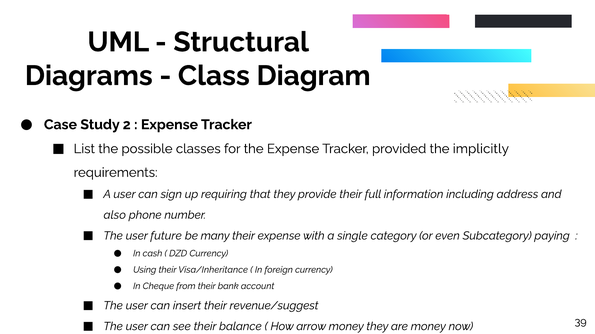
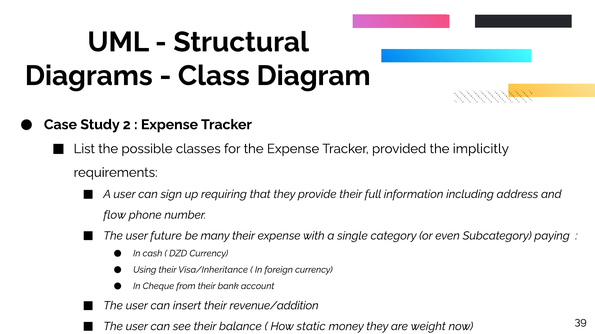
also: also -> flow
revenue/suggest: revenue/suggest -> revenue/addition
arrow: arrow -> static
are money: money -> weight
